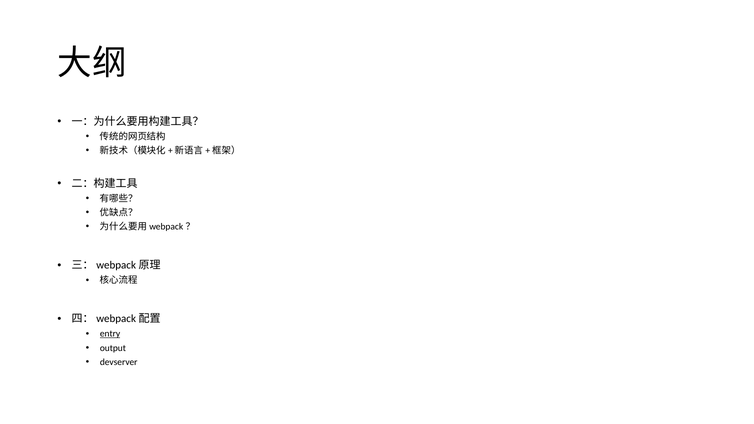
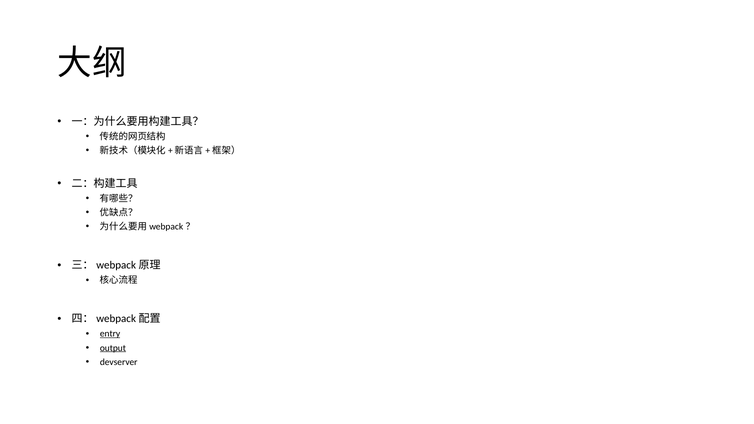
output underline: none -> present
